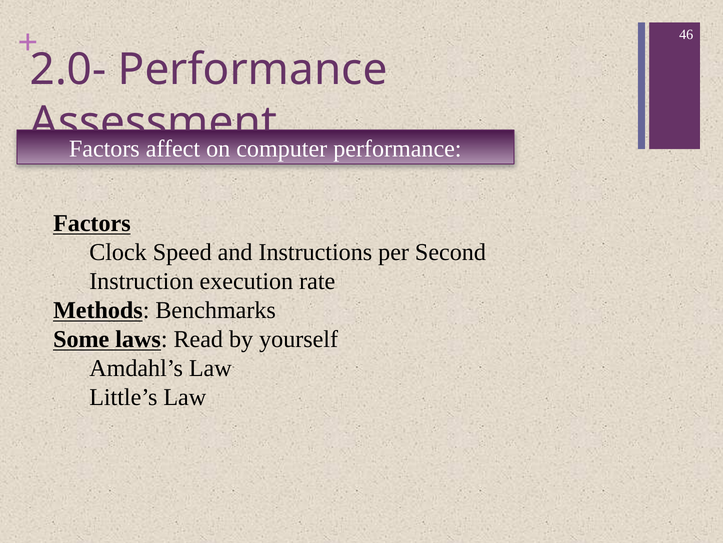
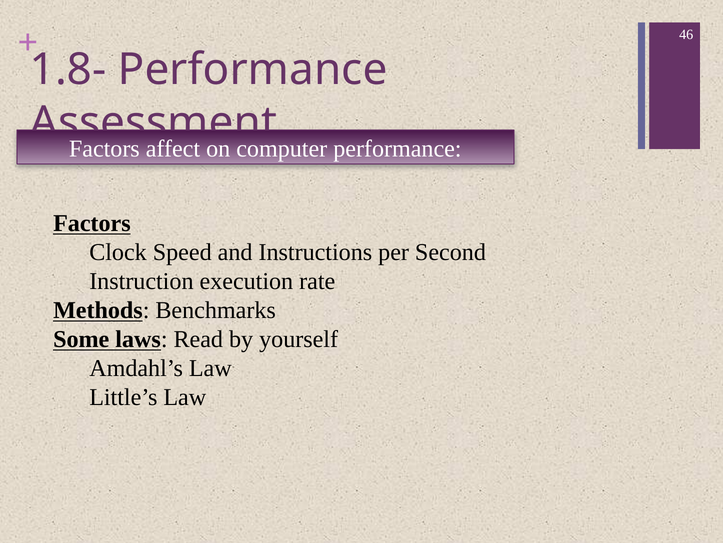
2.0-: 2.0- -> 1.8-
